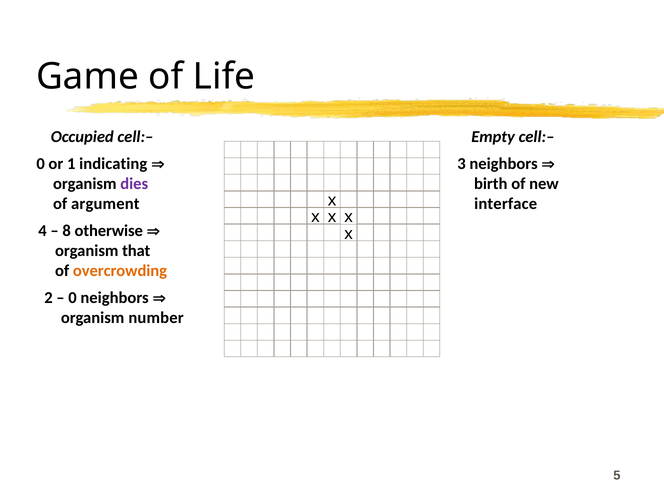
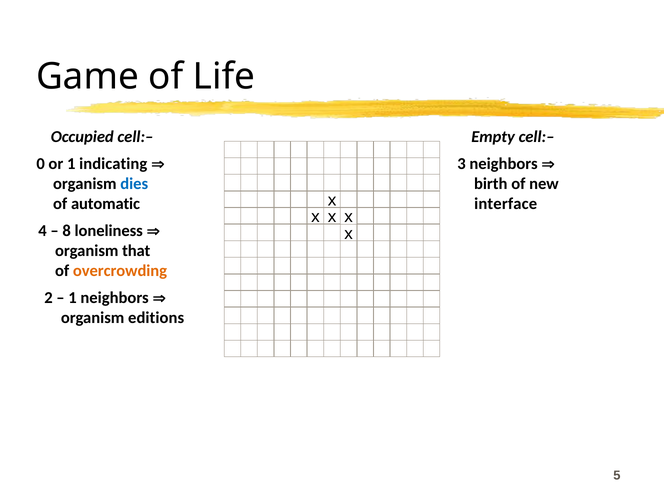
dies colour: purple -> blue
argument: argument -> automatic
otherwise: otherwise -> loneliness
0 at (73, 298): 0 -> 1
number: number -> editions
